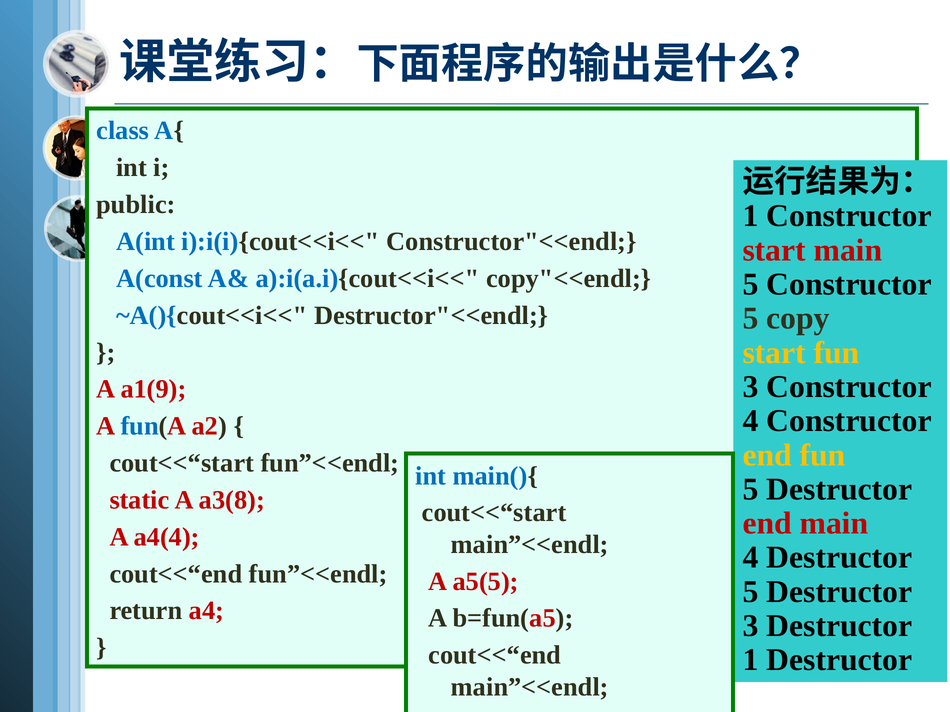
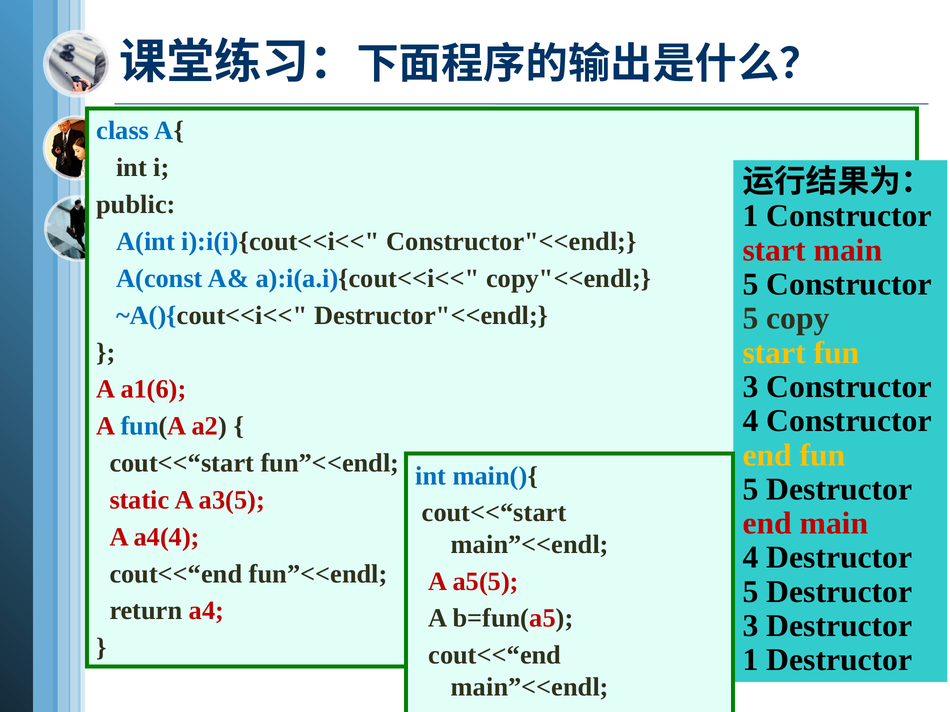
a1(9: a1(9 -> a1(6
a3(8: a3(8 -> a3(5
